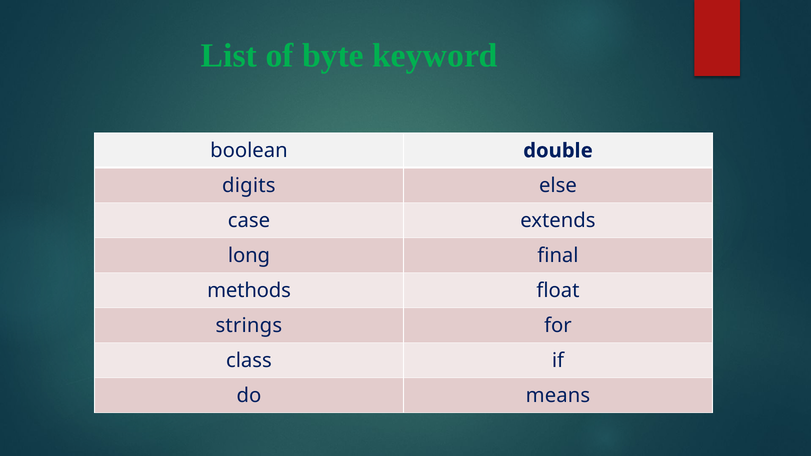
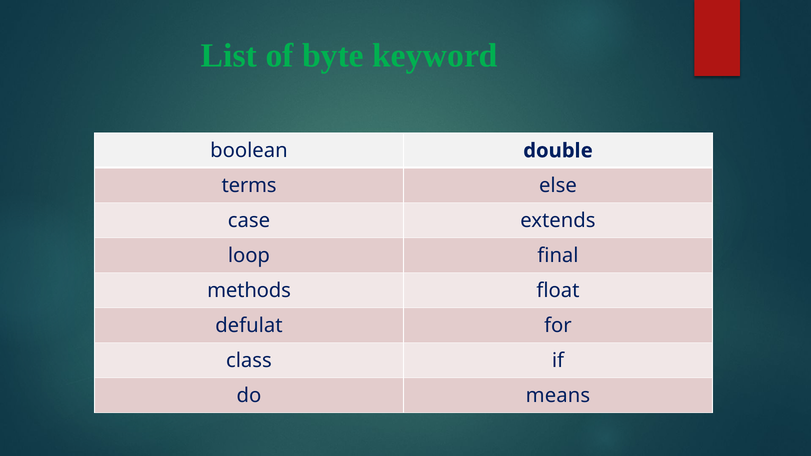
digits: digits -> terms
long: long -> loop
strings: strings -> defulat
